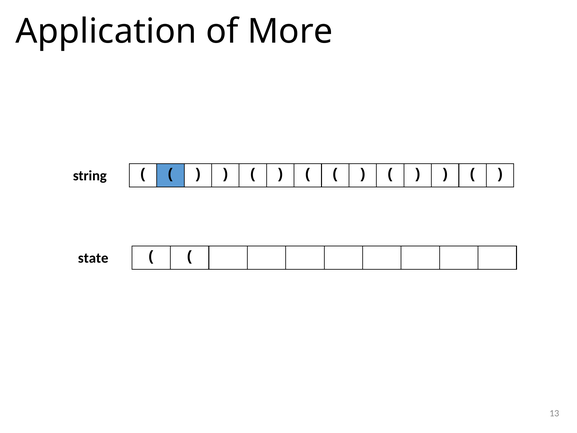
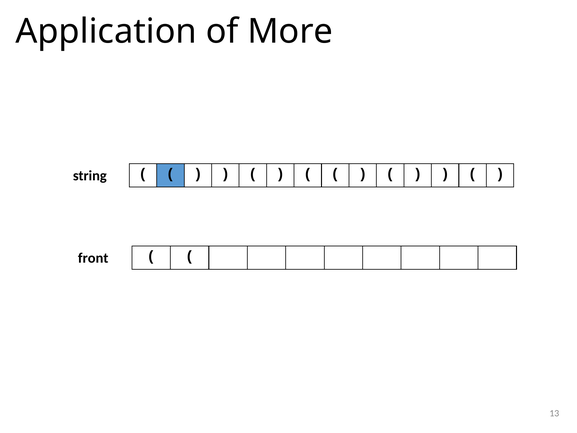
state: state -> front
